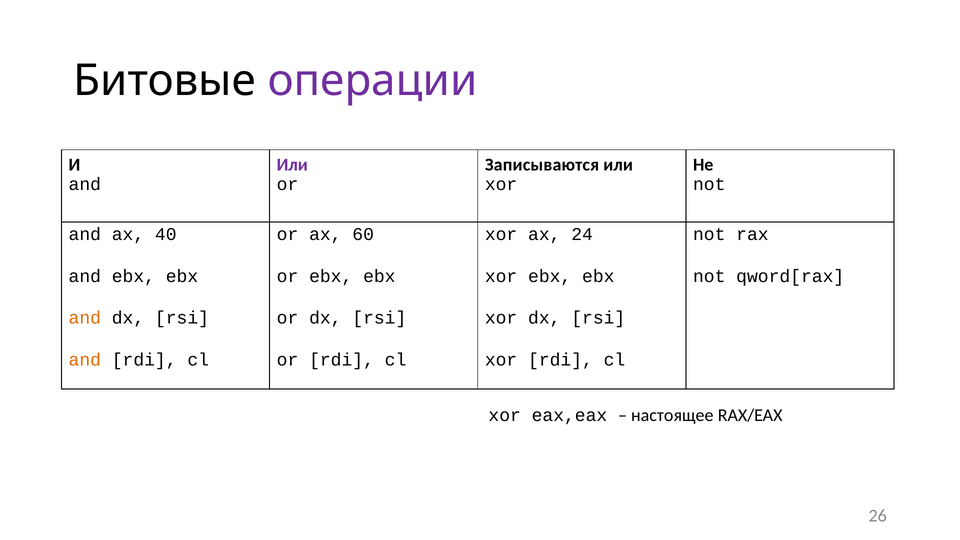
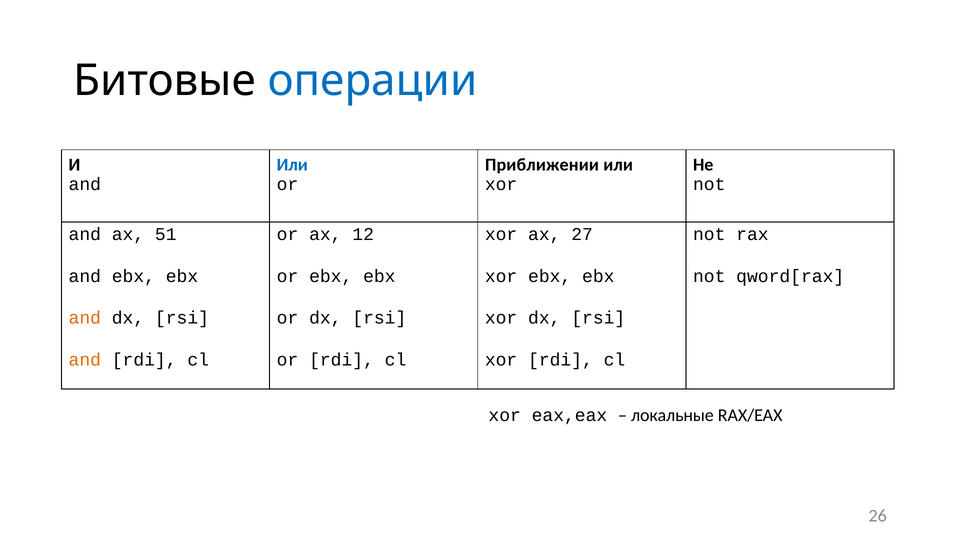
операции colour: purple -> blue
Или at (292, 165) colour: purple -> blue
Записываются: Записываются -> Приближении
40: 40 -> 51
60: 60 -> 12
24: 24 -> 27
настоящее: настоящее -> локальные
